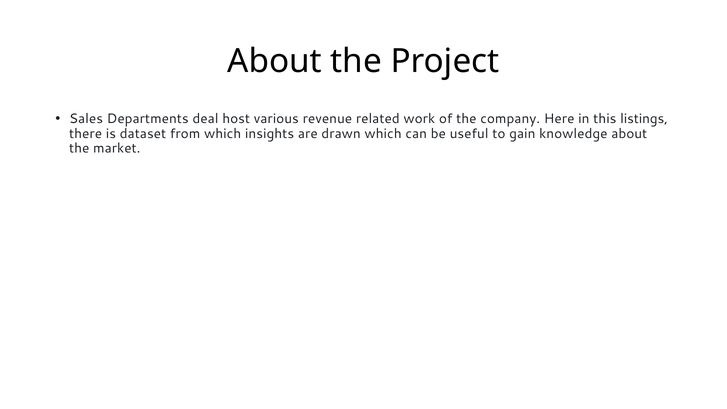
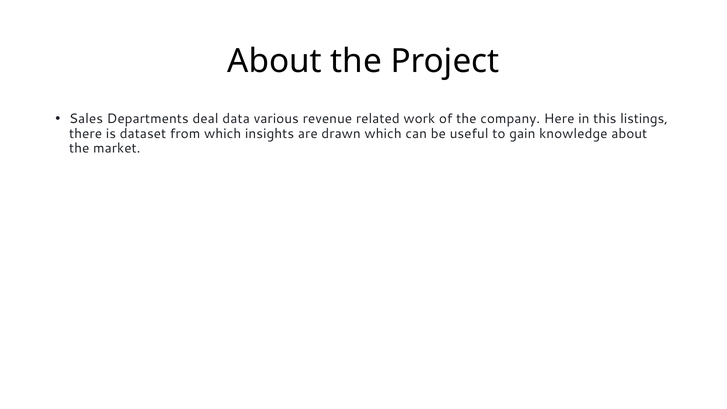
host: host -> data
